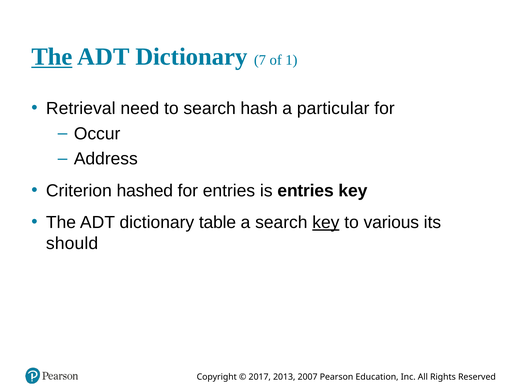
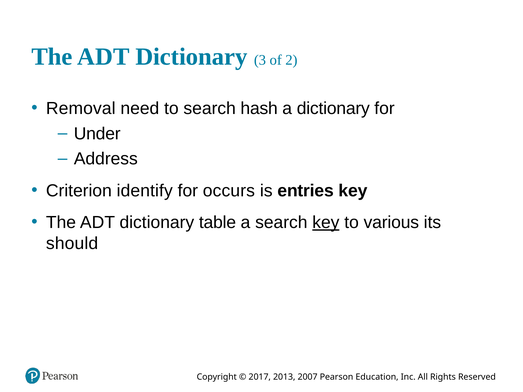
The at (52, 57) underline: present -> none
7: 7 -> 3
1: 1 -> 2
Retrieval: Retrieval -> Removal
a particular: particular -> dictionary
Occur: Occur -> Under
hashed: hashed -> identify
for entries: entries -> occurs
